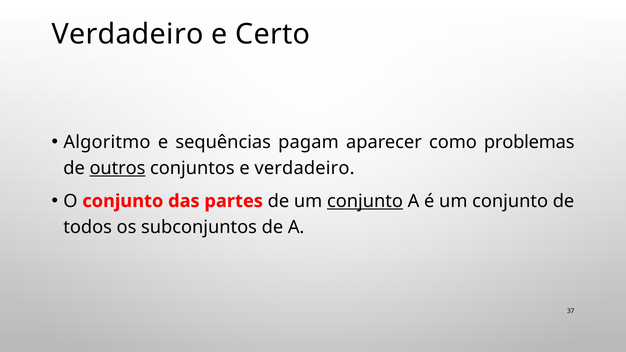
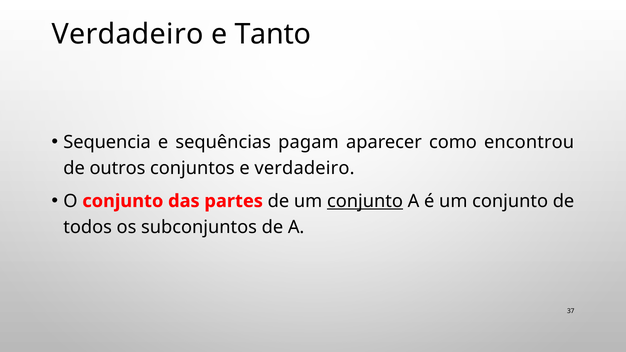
Certo: Certo -> Tanto
Algoritmo: Algoritmo -> Sequencia
problemas: problemas -> encontrou
outros underline: present -> none
